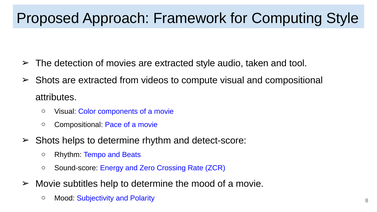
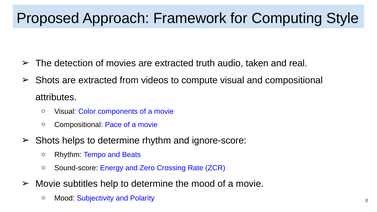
extracted style: style -> truth
tool: tool -> real
detect-score: detect-score -> ignore-score
